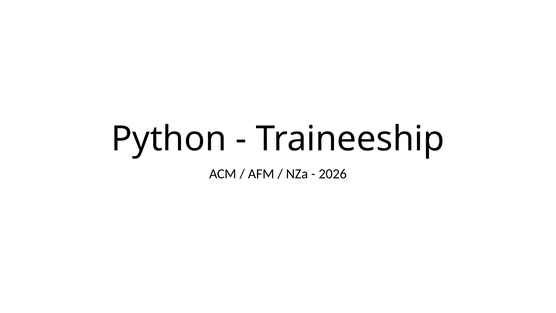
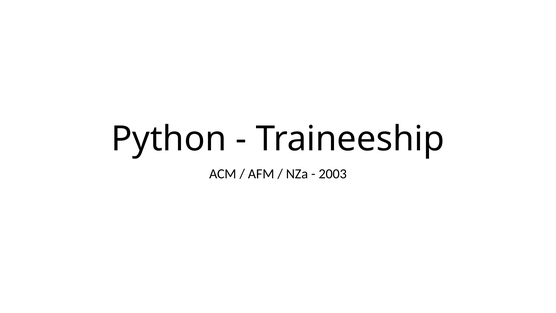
2026: 2026 -> 2003
